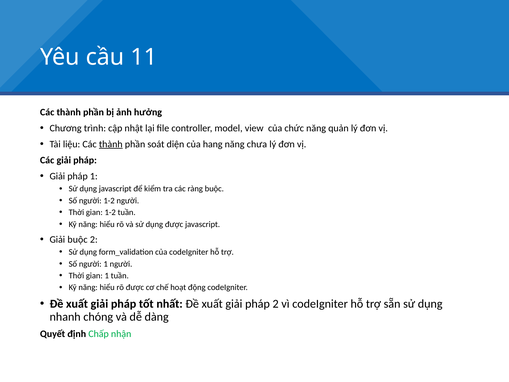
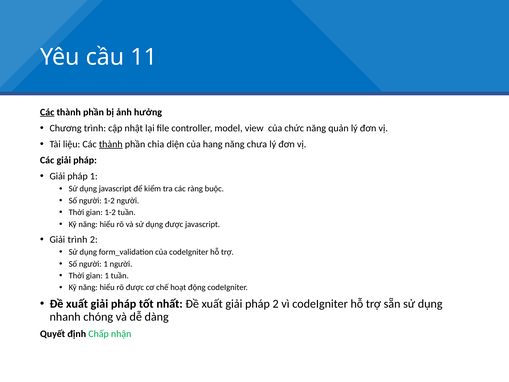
Các at (47, 112) underline: none -> present
soát: soát -> chia
Giải buộc: buộc -> trình
